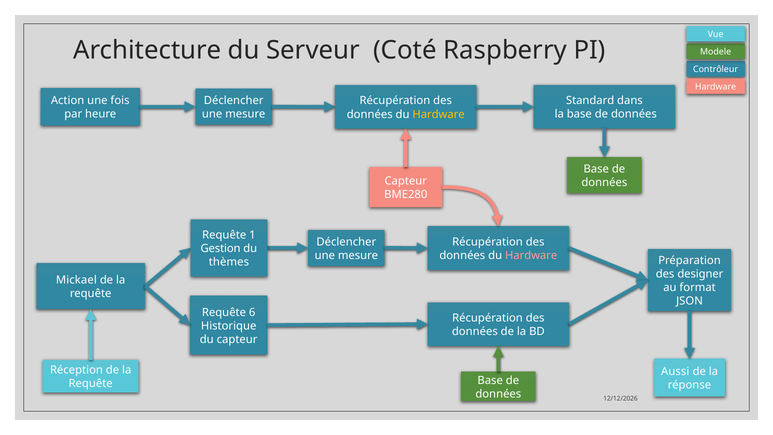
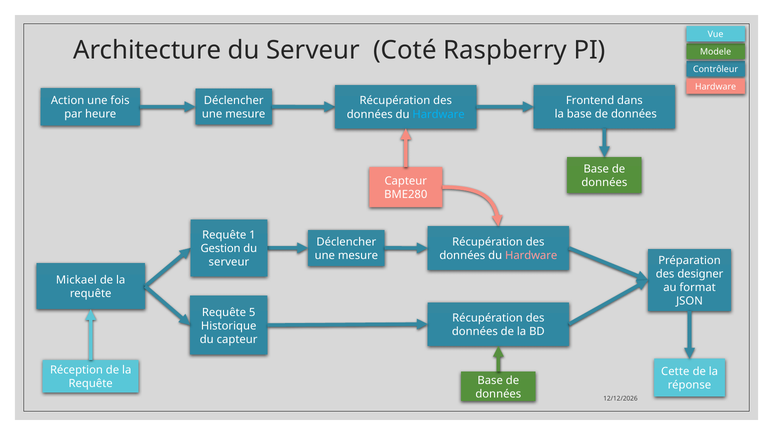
Standard: Standard -> Frontend
Hardware at (439, 114) colour: yellow -> light blue
thèmes at (229, 262): thèmes -> serveur
6: 6 -> 5
Aussi: Aussi -> Cette
